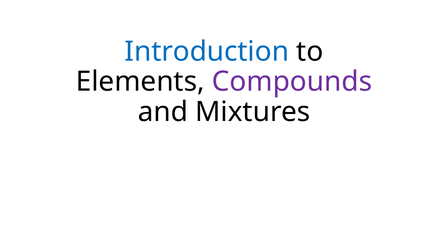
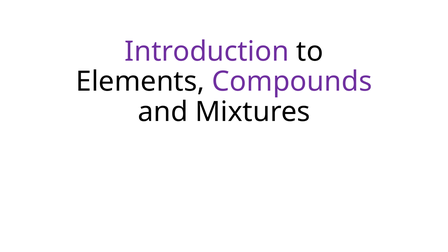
Introduction colour: blue -> purple
